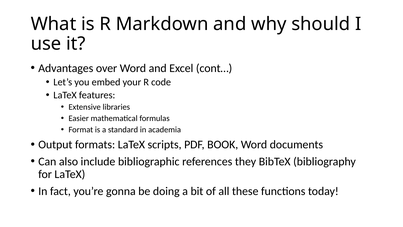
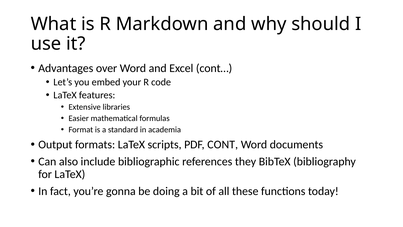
BOOK: BOOK -> CONT
